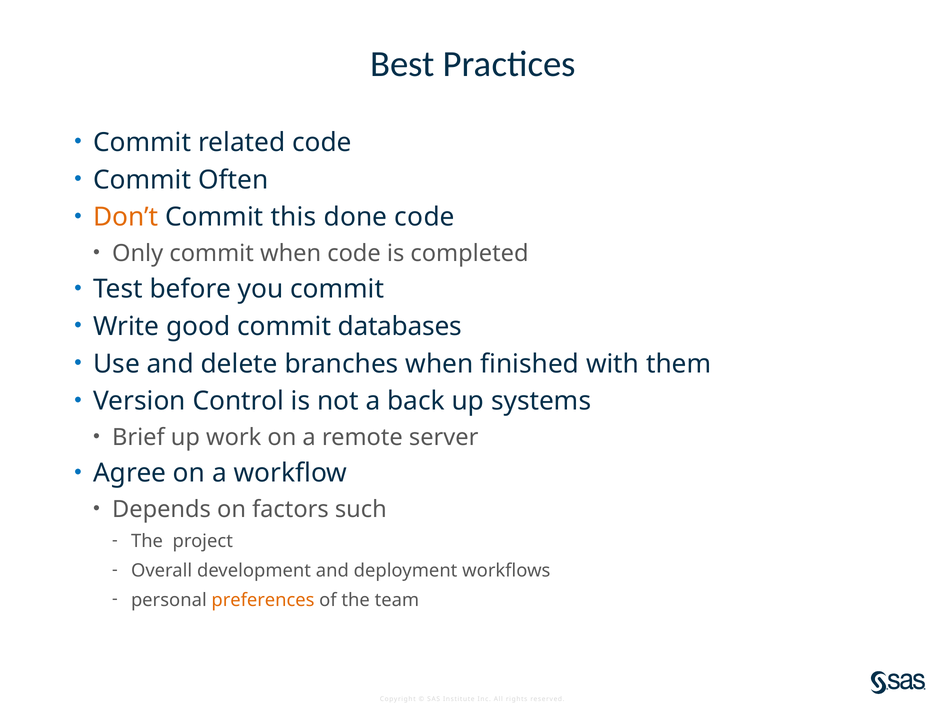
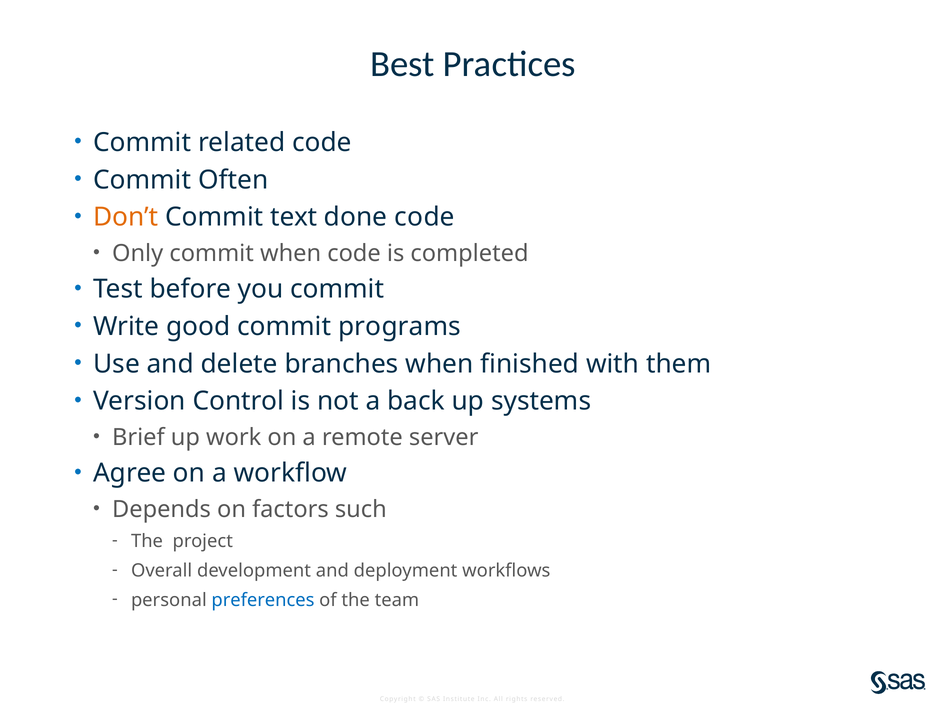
this: this -> text
databases: databases -> programs
preferences colour: orange -> blue
